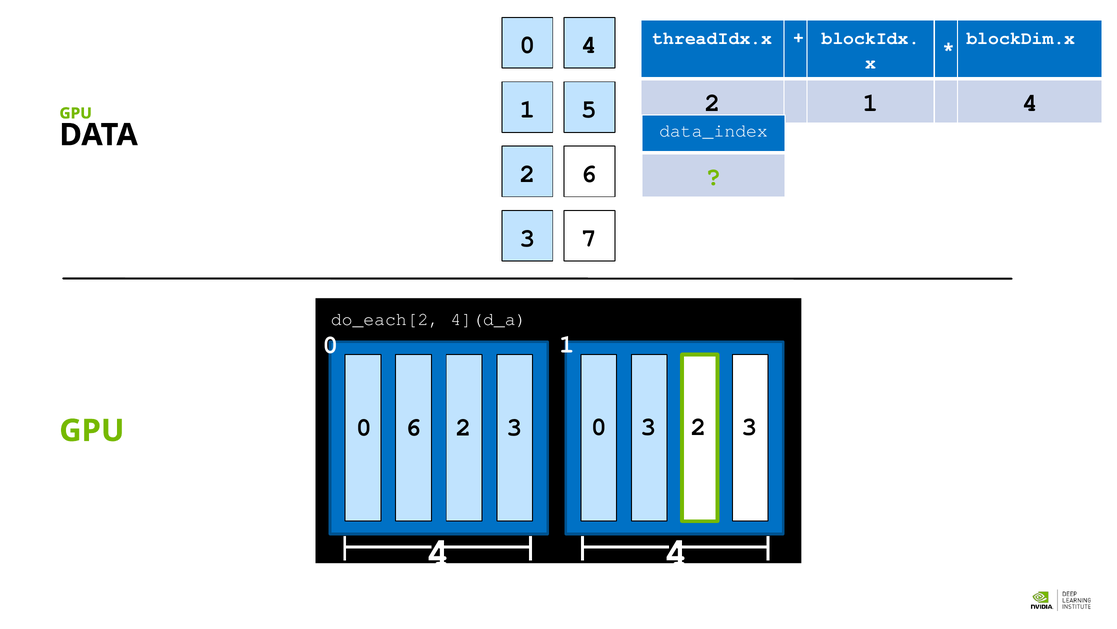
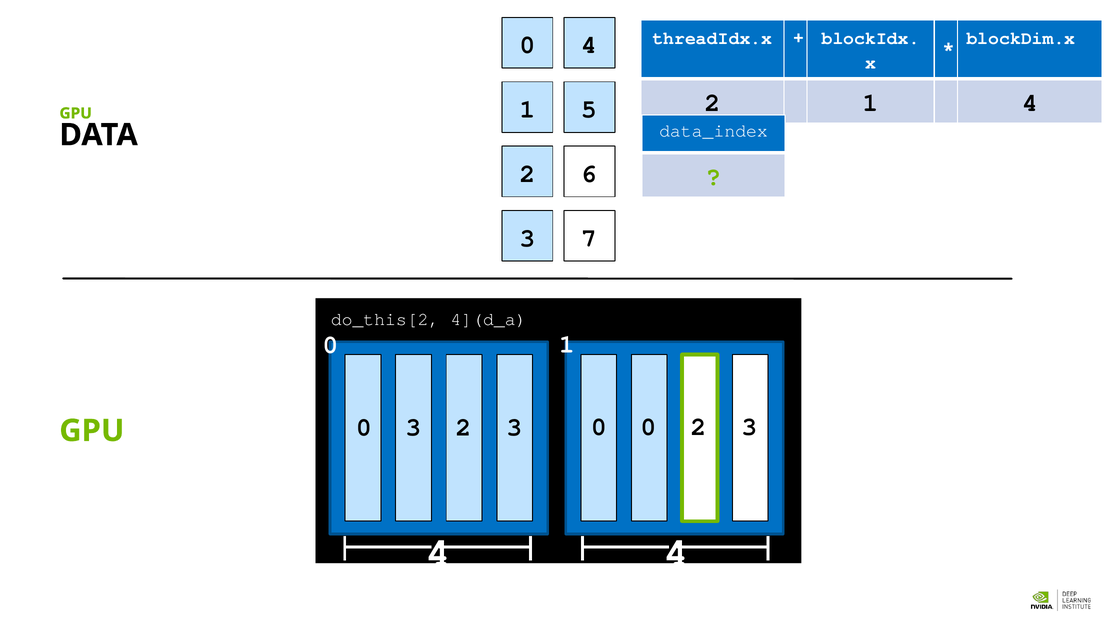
do_each[2: do_each[2 -> do_this[2
0 6: 6 -> 3
0 3: 3 -> 0
